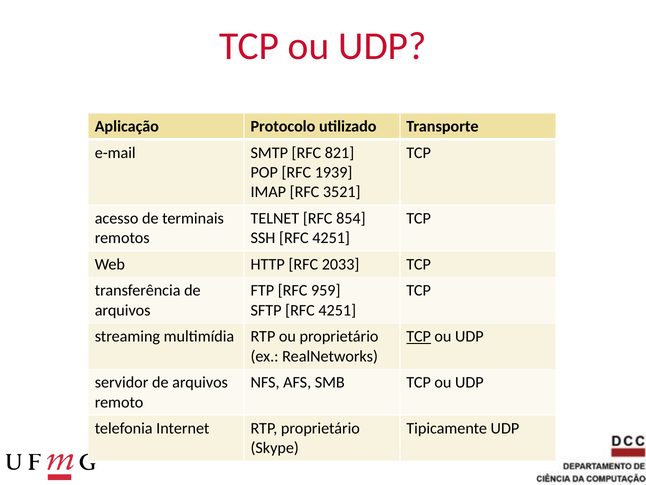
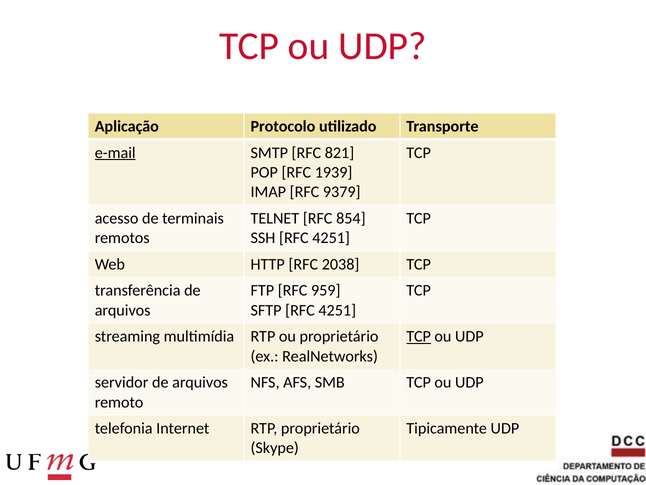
e-mail underline: none -> present
3521: 3521 -> 9379
2033: 2033 -> 2038
